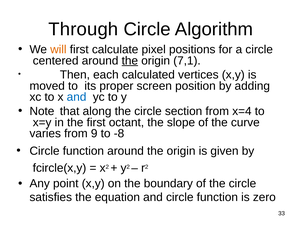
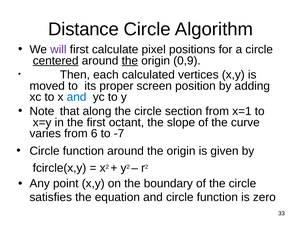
Through: Through -> Distance
will colour: orange -> purple
centered underline: none -> present
7,1: 7,1 -> 0,9
x=4: x=4 -> x=1
9: 9 -> 6
-8: -8 -> -7
